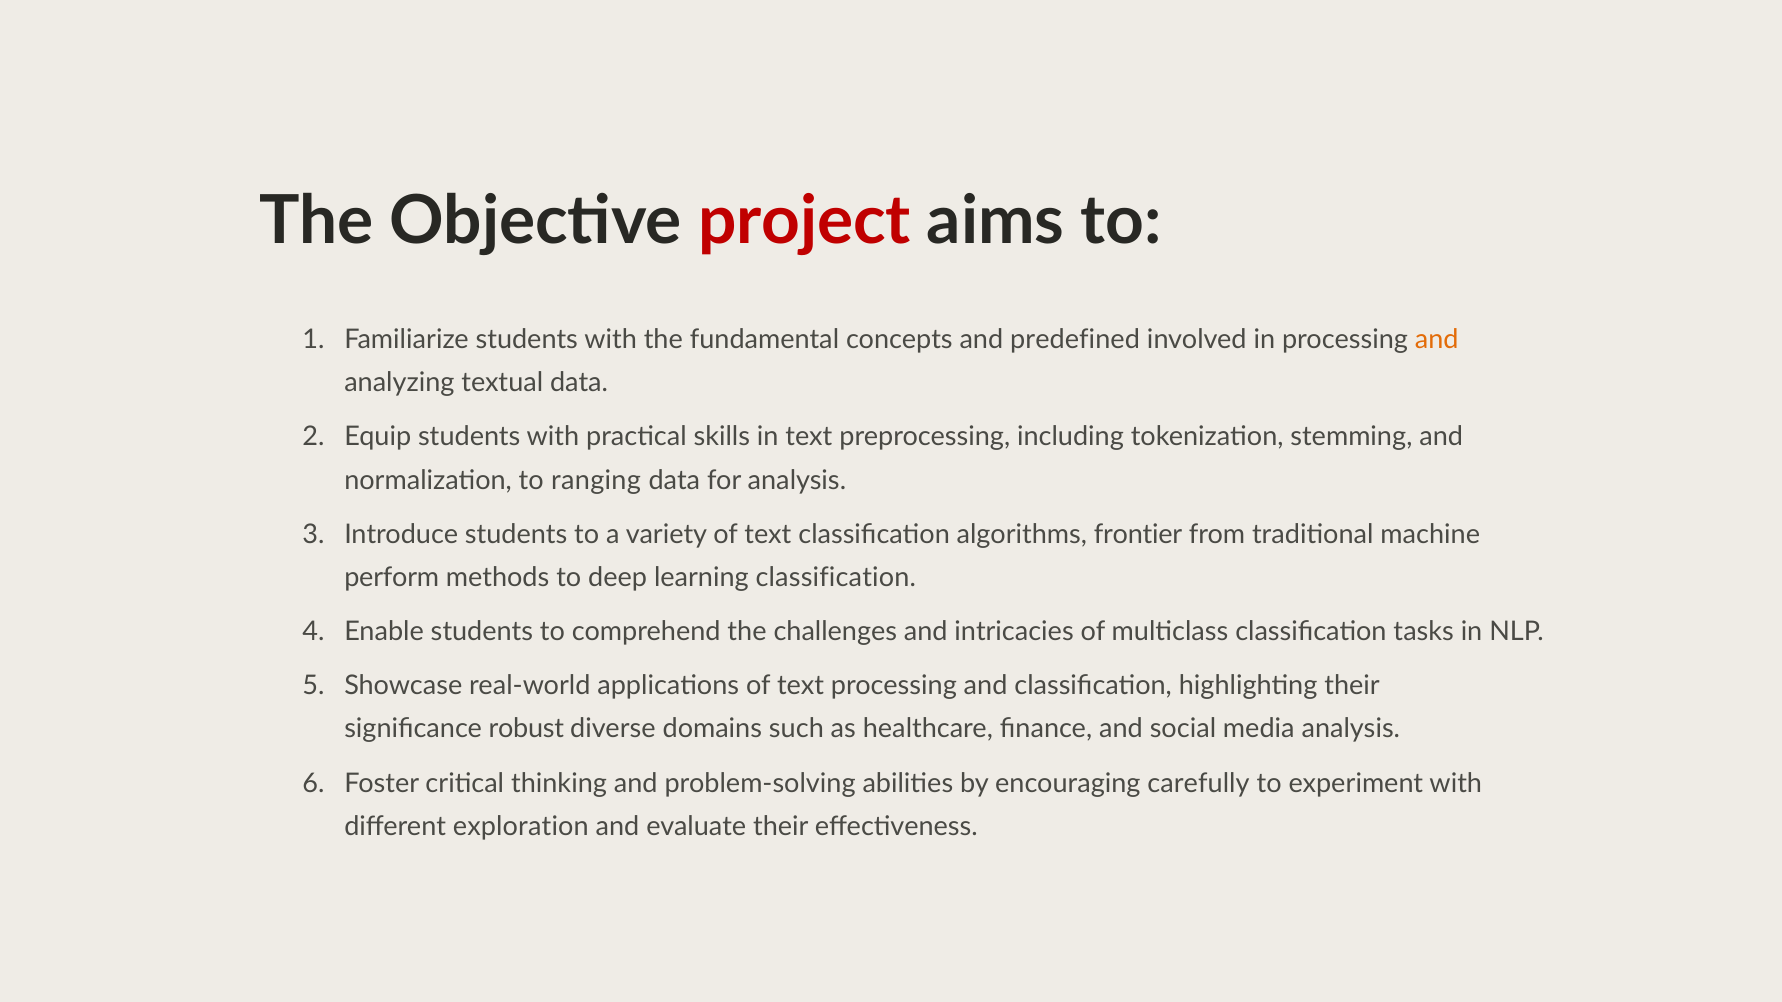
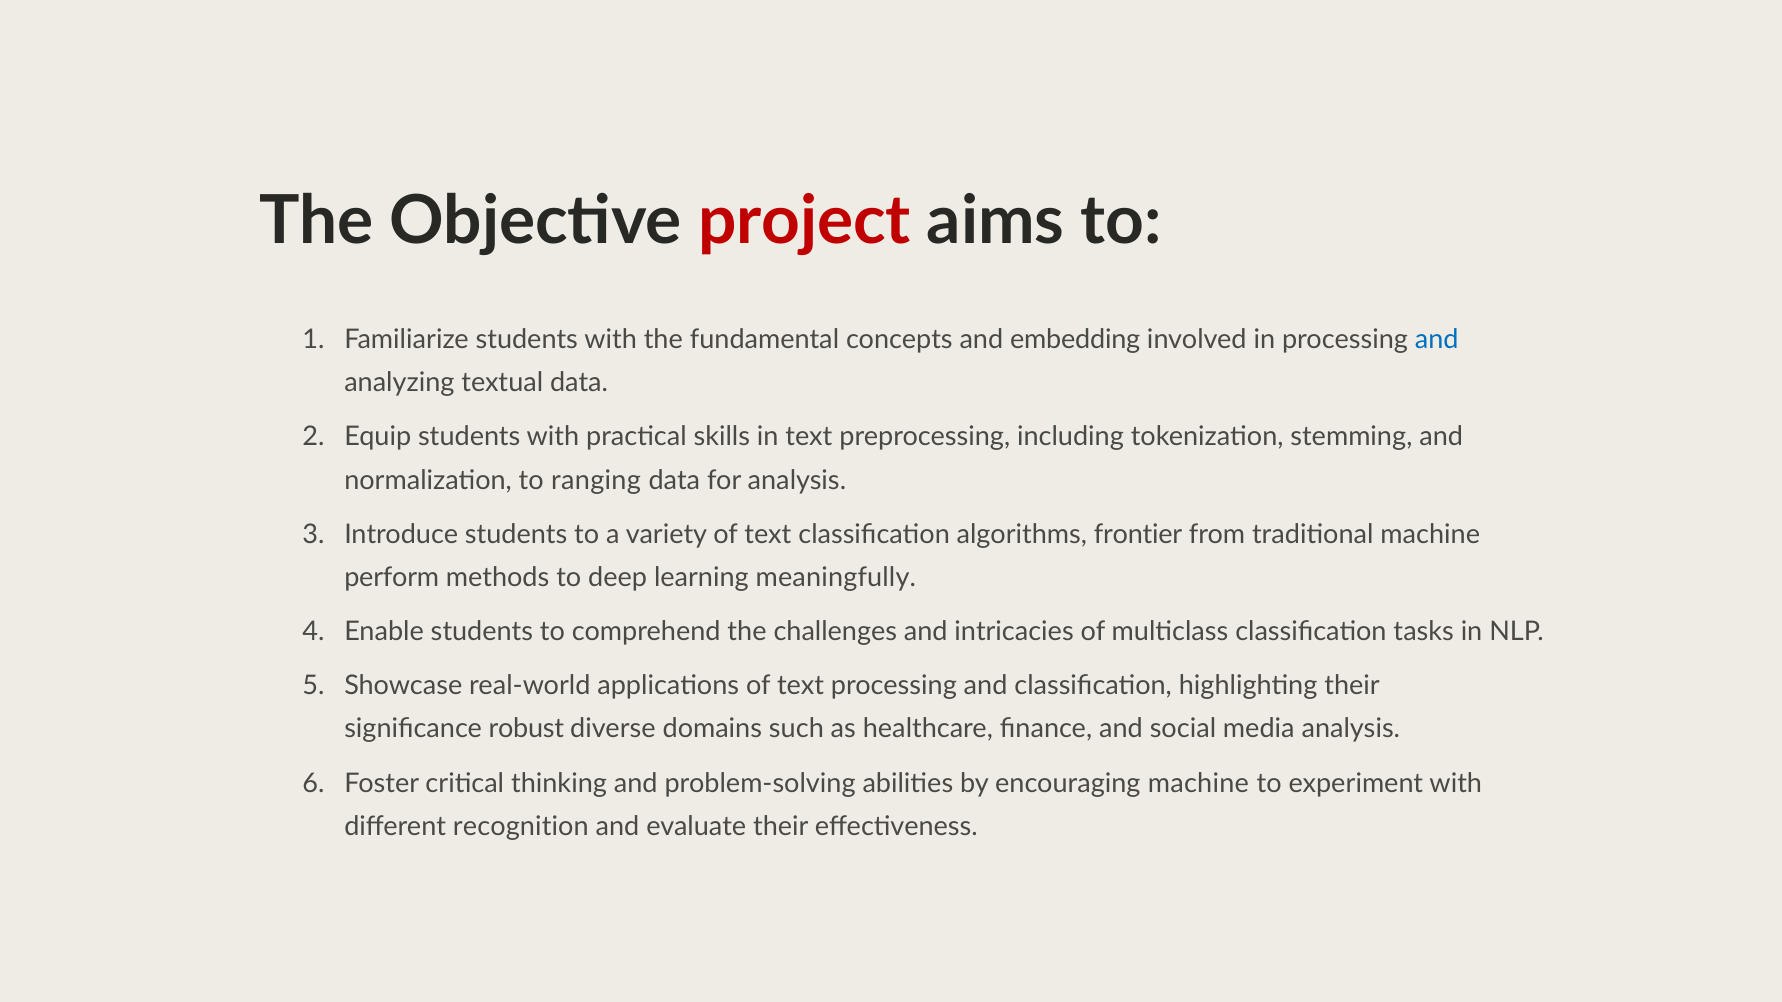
predefined: predefined -> embedding
and at (1437, 340) colour: orange -> blue
learning classification: classification -> meaningfully
encouraging carefully: carefully -> machine
exploration: exploration -> recognition
